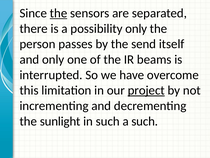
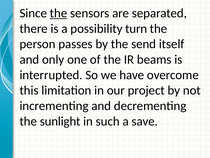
possibility only: only -> turn
project underline: present -> none
a such: such -> save
